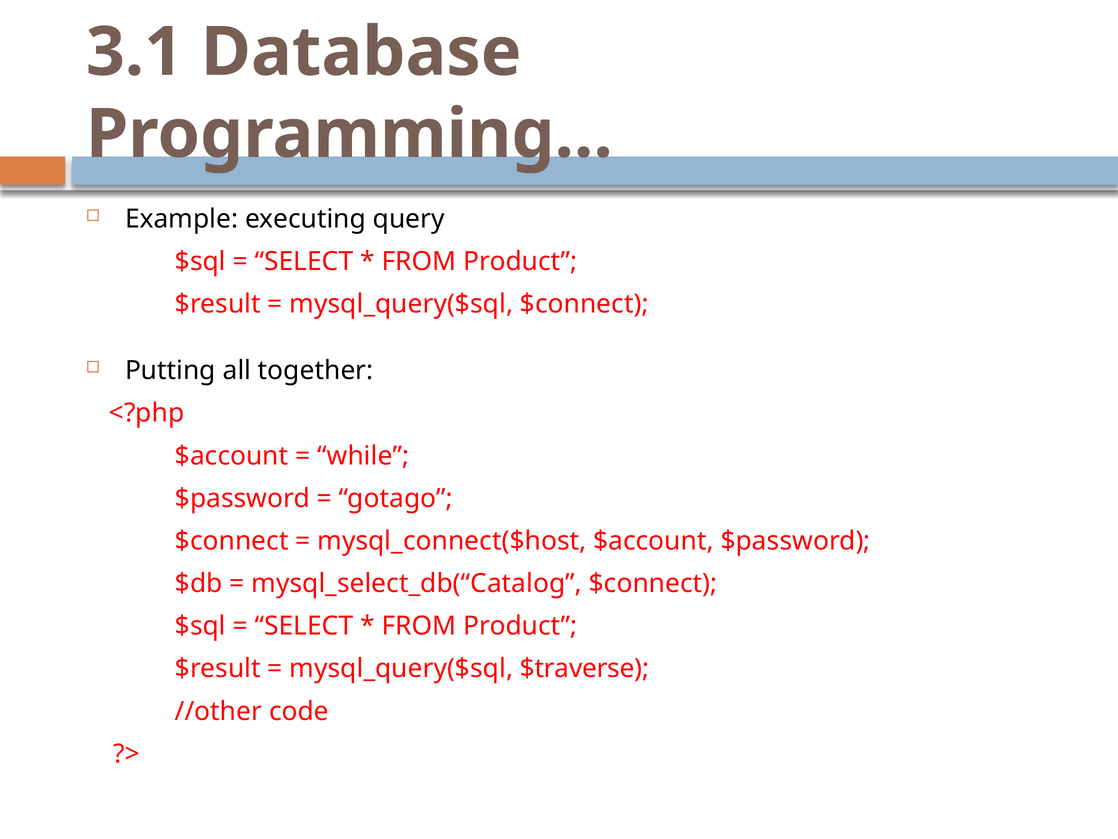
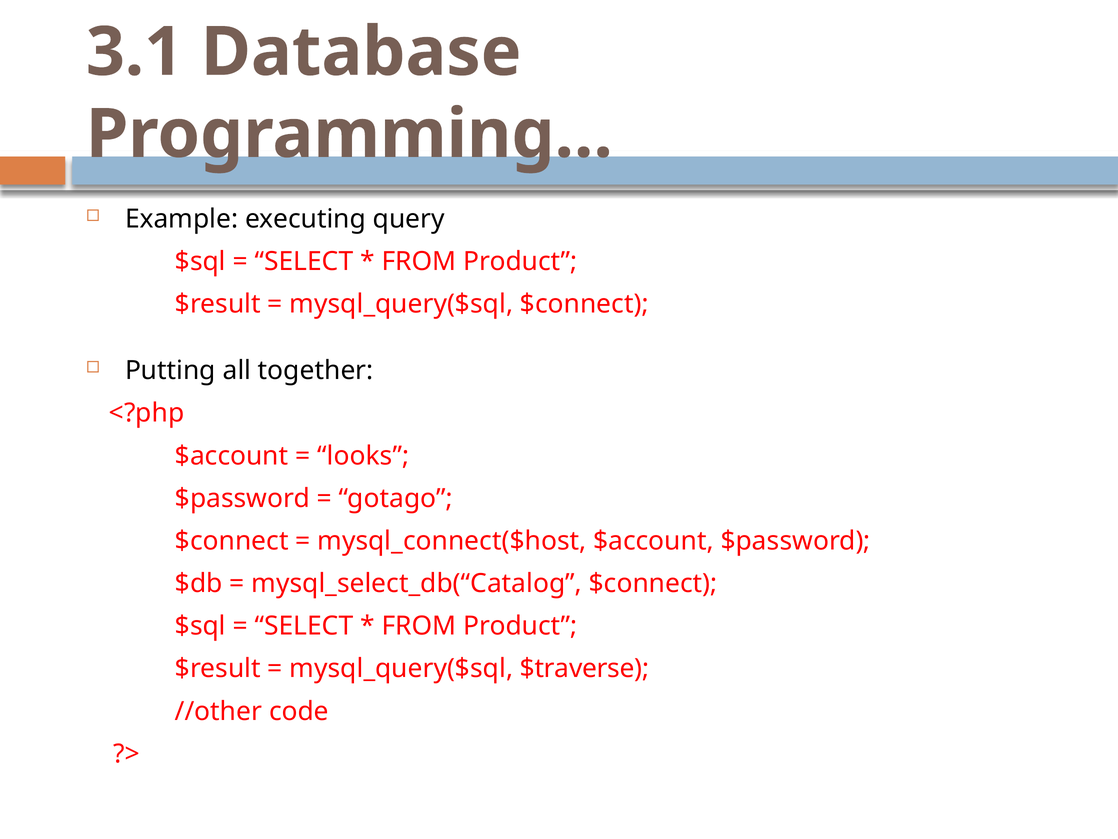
while: while -> looks
